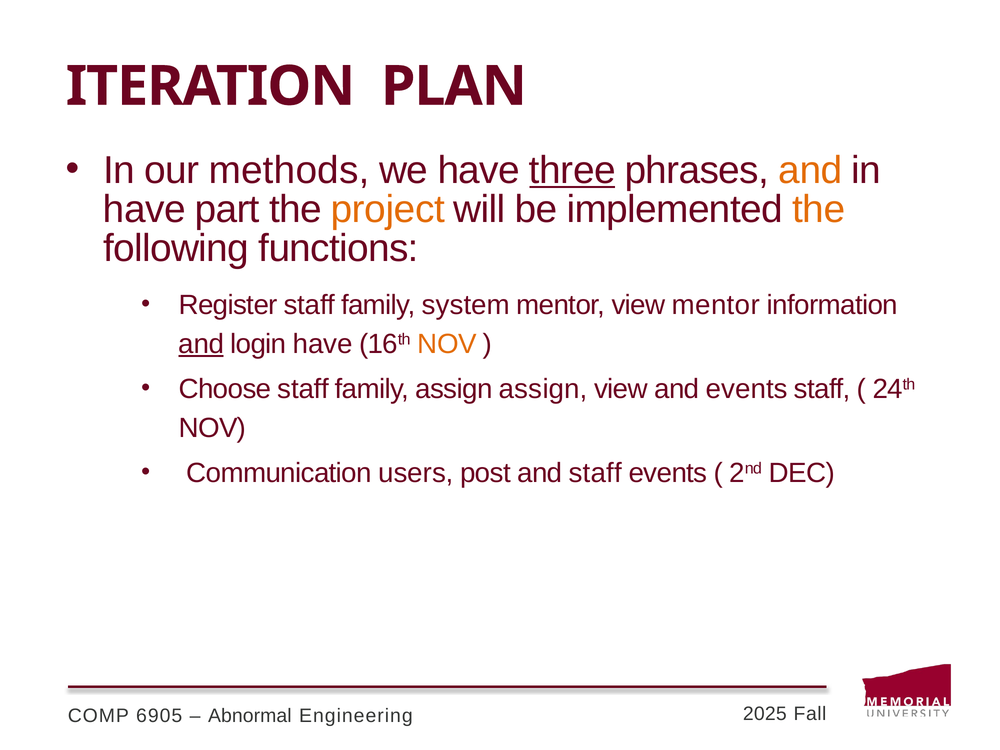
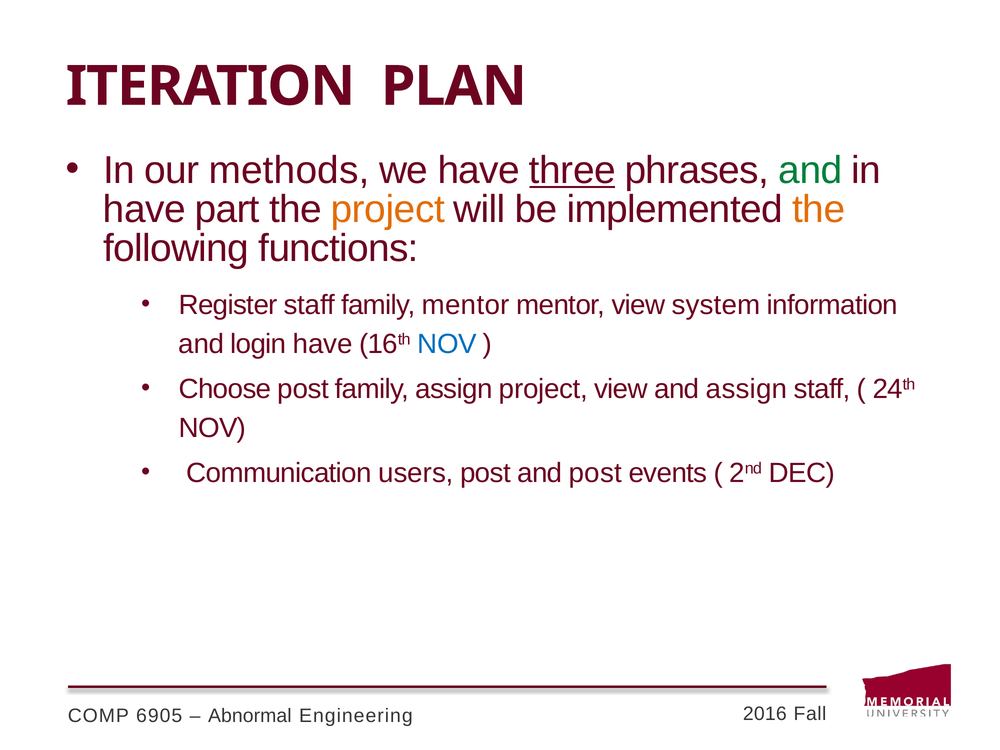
and at (810, 170) colour: orange -> green
family system: system -> mentor
view mentor: mentor -> system
and at (201, 344) underline: present -> none
NOV at (447, 344) colour: orange -> blue
Choose staff: staff -> post
assign assign: assign -> project
and events: events -> assign
and staff: staff -> post
2025: 2025 -> 2016
